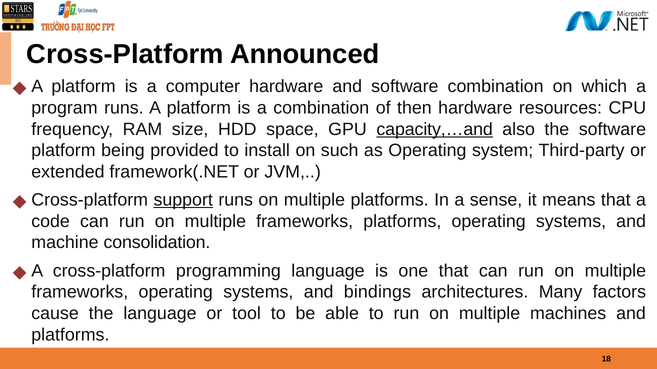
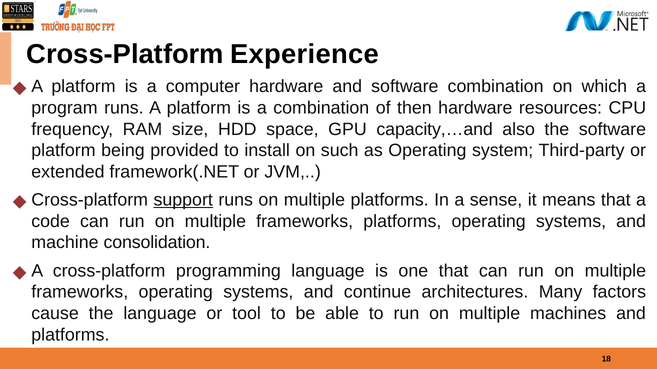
Announced: Announced -> Experience
capacity,…and underline: present -> none
bindings: bindings -> continue
